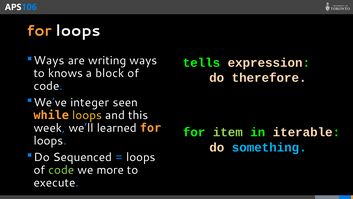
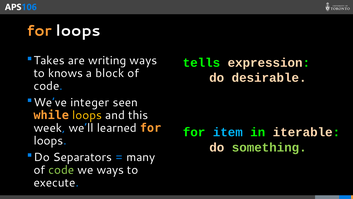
Ways at (49, 60): Ways -> Takes
therefore: therefore -> desirable
item colour: light green -> light blue
something colour: light blue -> light green
Sequenced: Sequenced -> Separators
loops at (141, 157): loops -> many
we more: more -> ways
